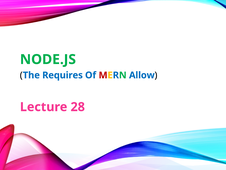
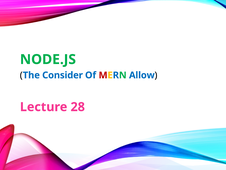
Requires: Requires -> Consider
